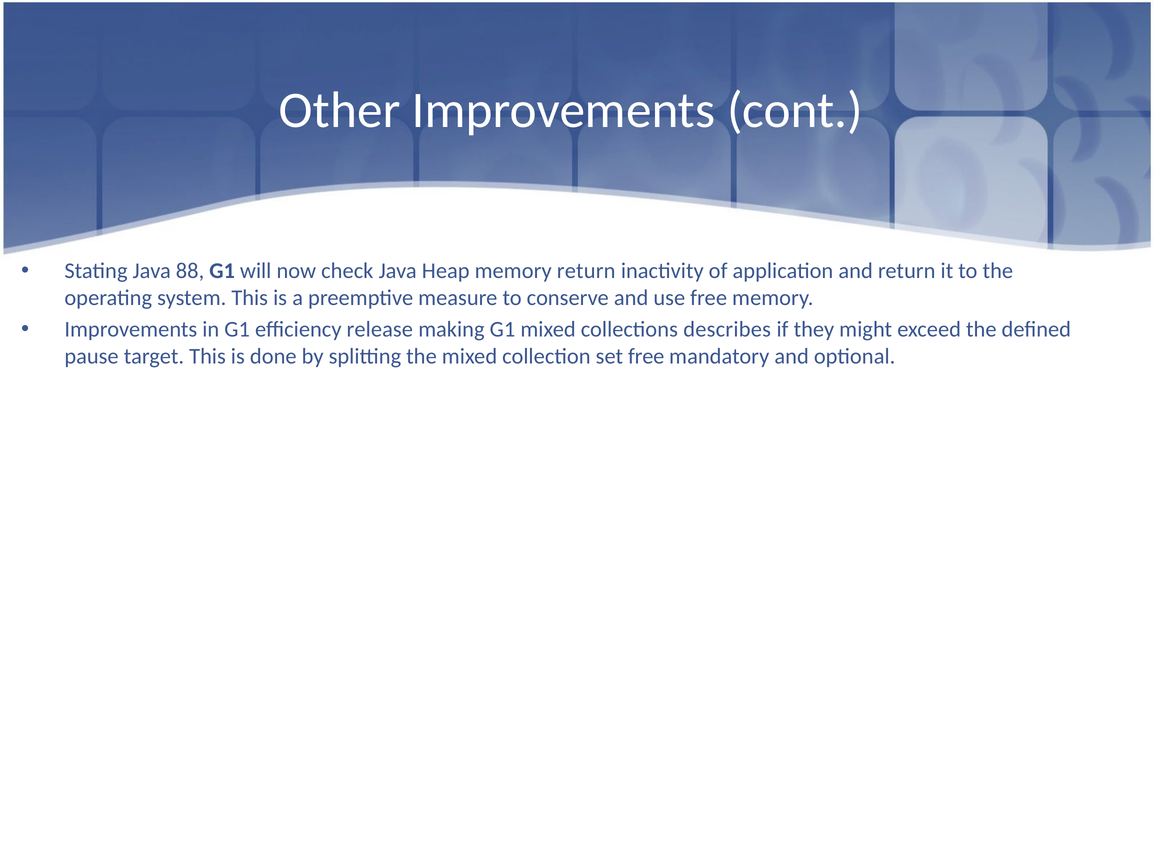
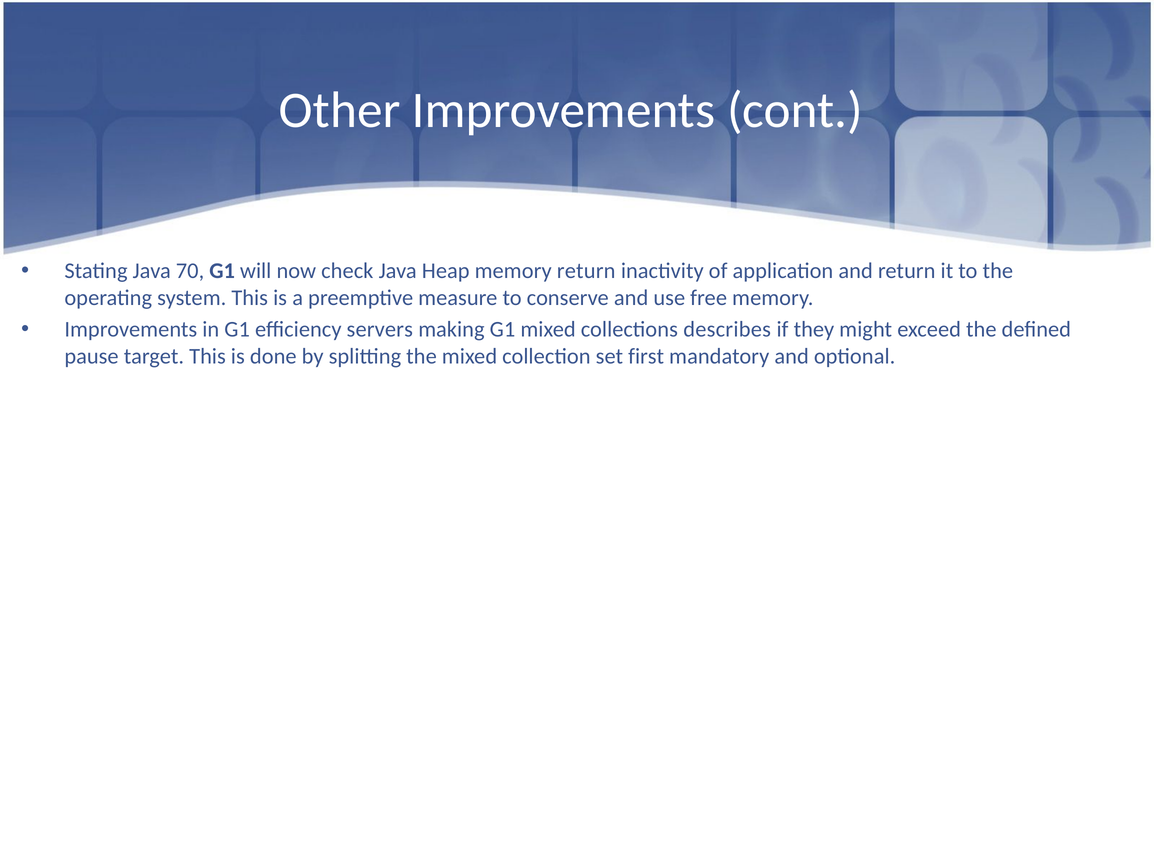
88: 88 -> 70
release: release -> servers
set free: free -> first
